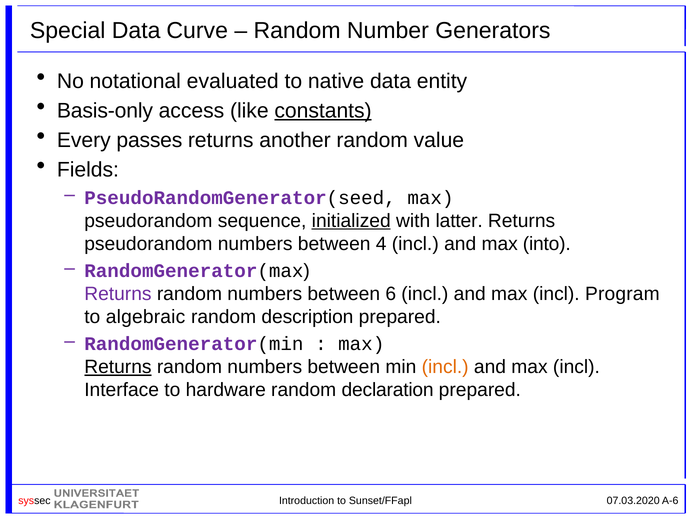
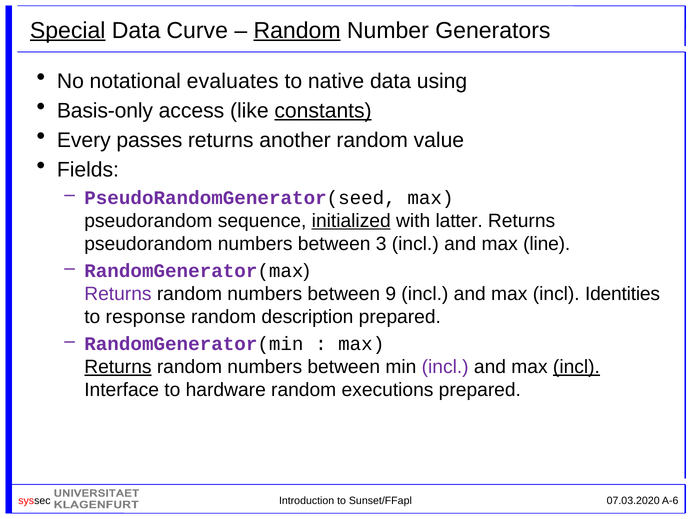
Special underline: none -> present
Random at (297, 30) underline: none -> present
evaluated: evaluated -> evaluates
entity: entity -> using
4: 4 -> 3
into: into -> line
6: 6 -> 9
Program: Program -> Identities
algebraic: algebraic -> response
incl at (445, 366) colour: orange -> purple
incl at (576, 366) underline: none -> present
declaration: declaration -> executions
